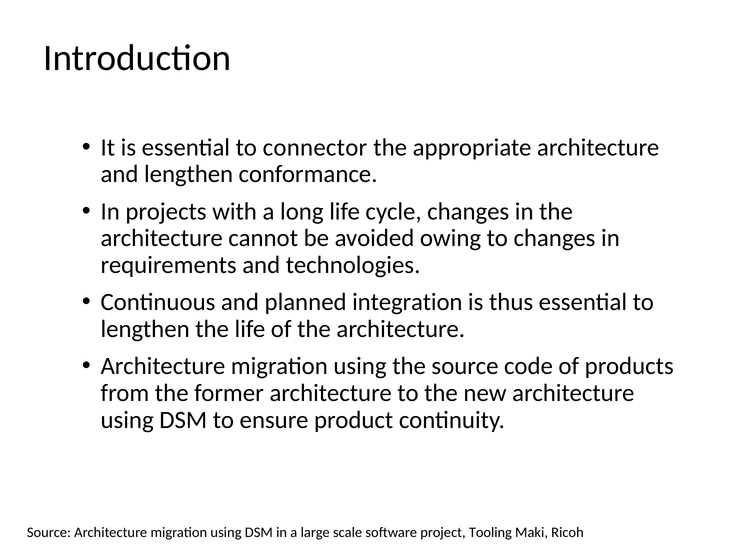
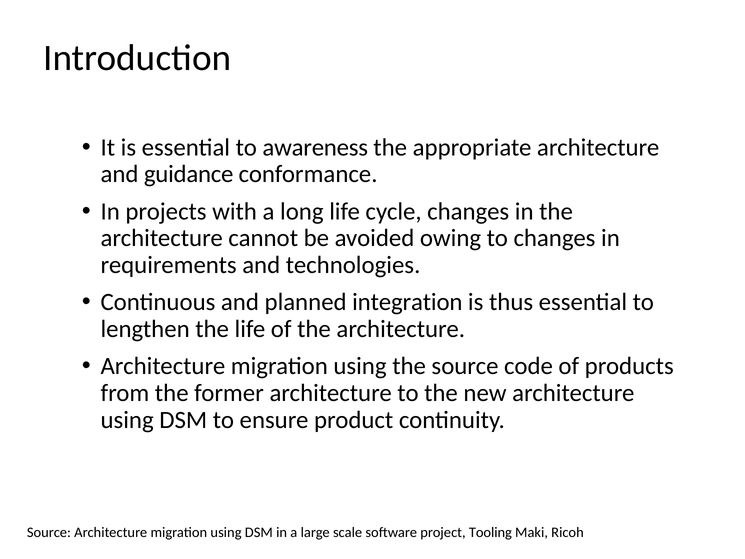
connector: connector -> awareness
and lengthen: lengthen -> guidance
